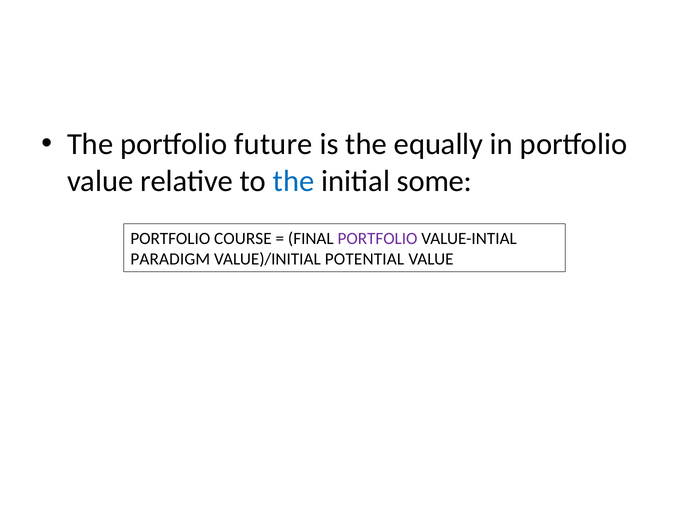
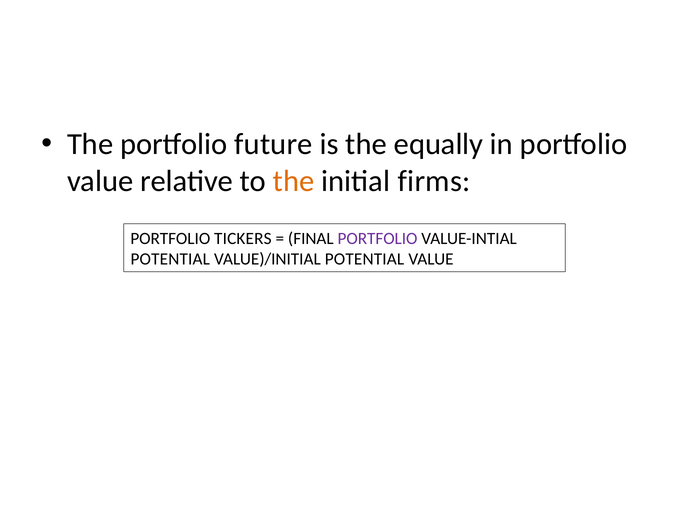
the at (294, 181) colour: blue -> orange
some: some -> firms
COURSE: COURSE -> TICKERS
PARADIGM at (170, 259): PARADIGM -> POTENTIAL
